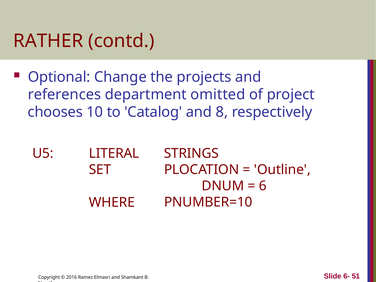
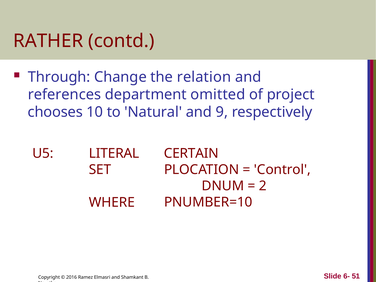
Optional: Optional -> Through
projects: projects -> relation
Catalog: Catalog -> Natural
8: 8 -> 9
STRINGS: STRINGS -> CERTAIN
Outline: Outline -> Control
6: 6 -> 2
